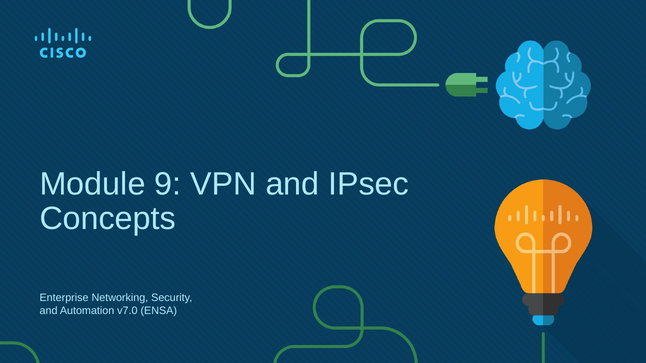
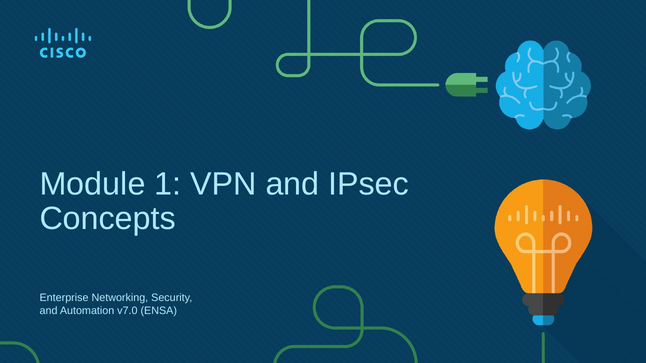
9: 9 -> 1
